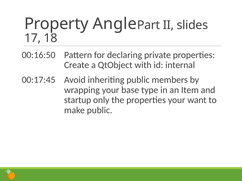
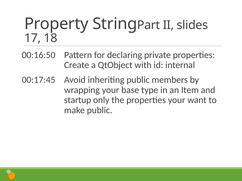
Angle: Angle -> String
